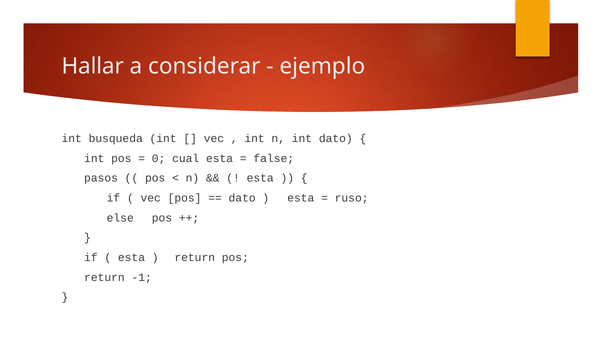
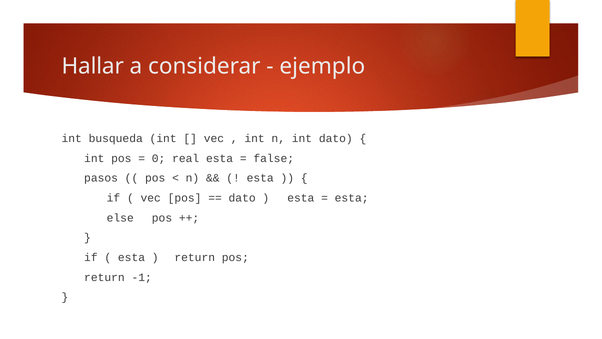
cual: cual -> real
ruso at (352, 198): ruso -> esta
